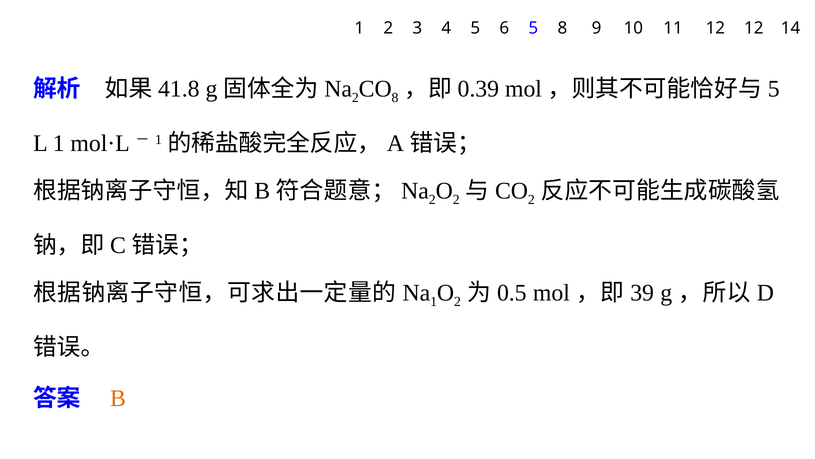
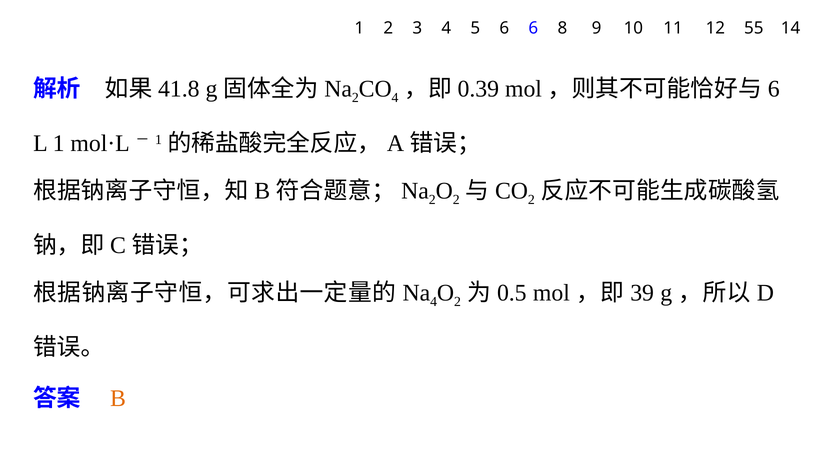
6 5: 5 -> 6
12 12: 12 -> 55
8 at (395, 98): 8 -> 4
5 at (774, 89): 5 -> 6
1 at (434, 302): 1 -> 4
